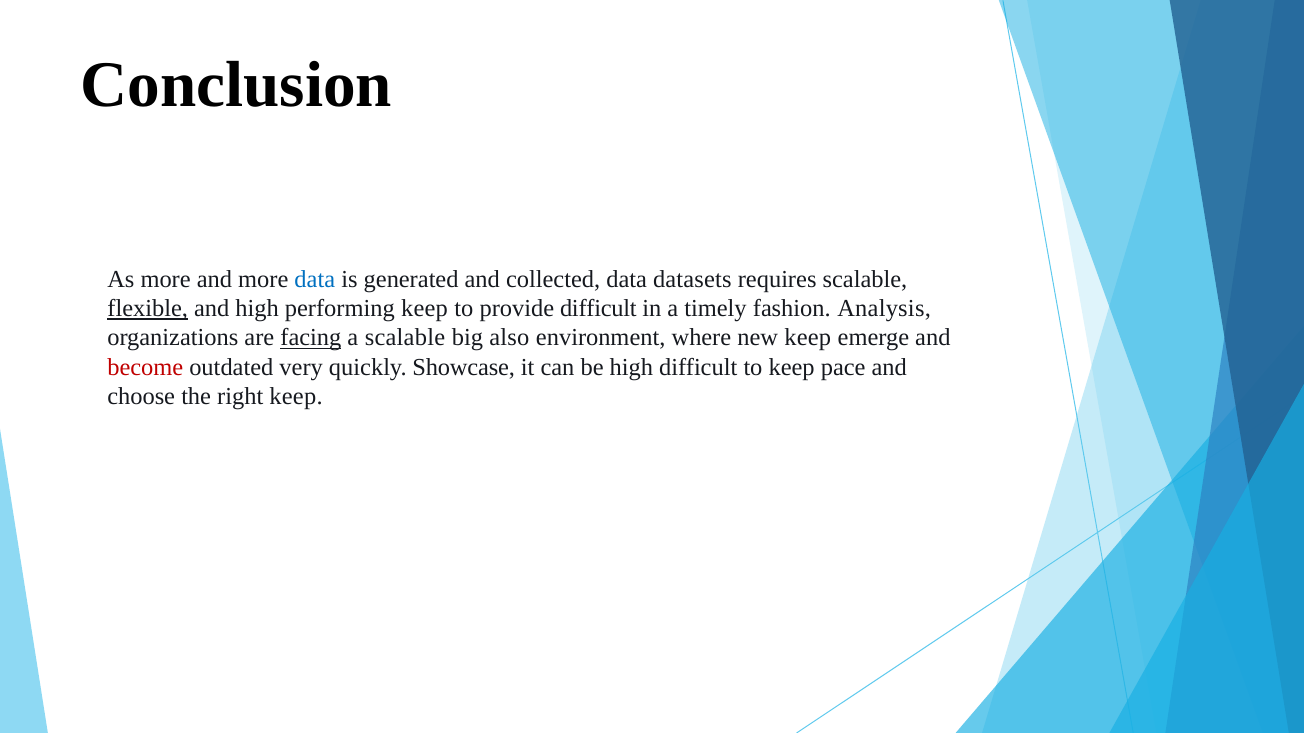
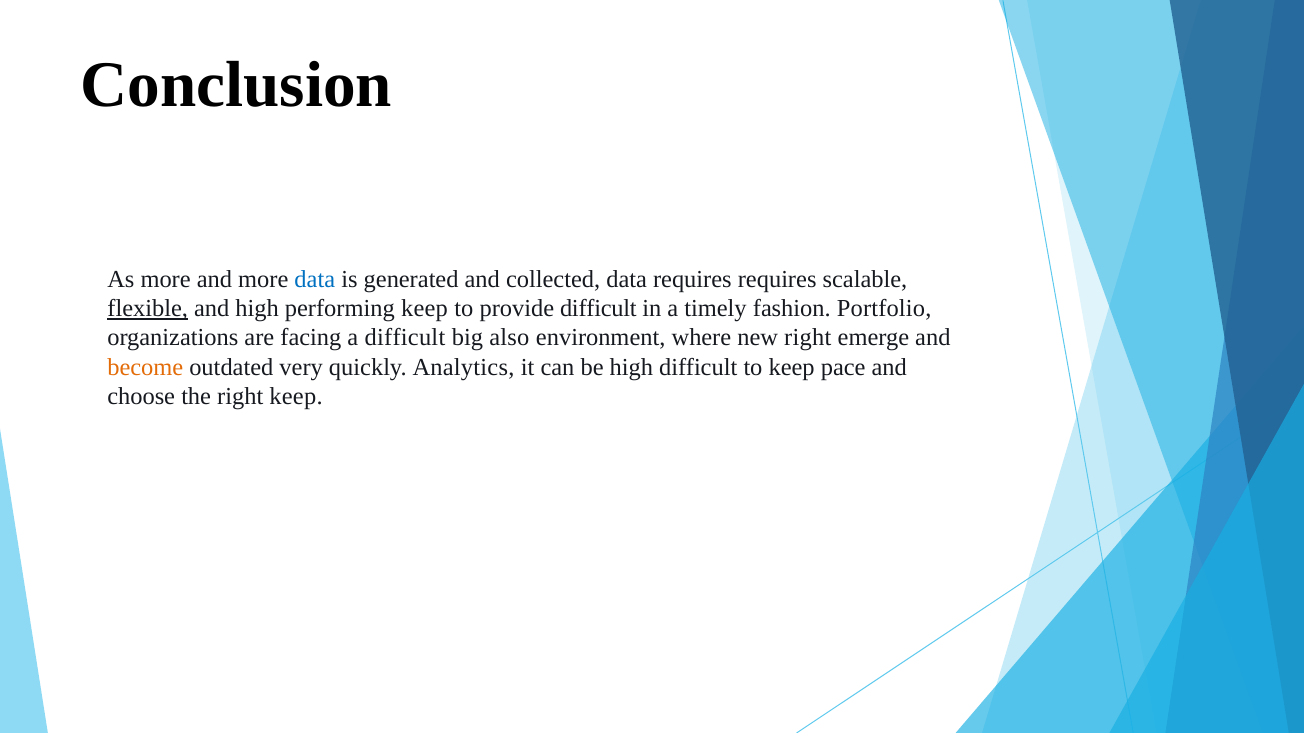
data datasets: datasets -> requires
Analysis: Analysis -> Portfolio
facing underline: present -> none
a scalable: scalable -> difficult
new keep: keep -> right
become colour: red -> orange
Showcase: Showcase -> Analytics
